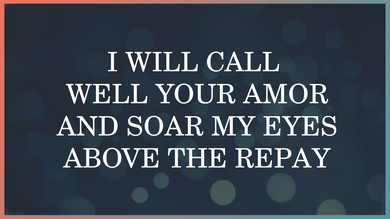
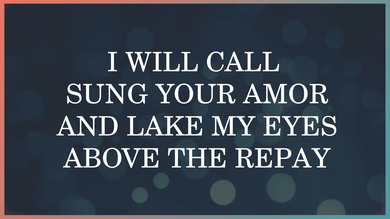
WELL: WELL -> SUNG
SOAR: SOAR -> LAKE
